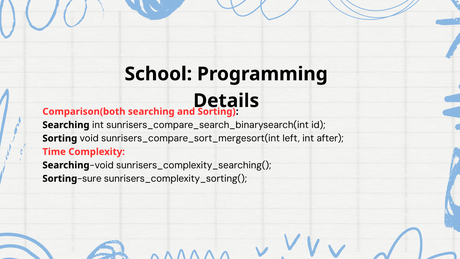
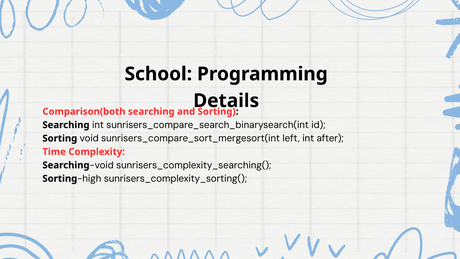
sure: sure -> high
